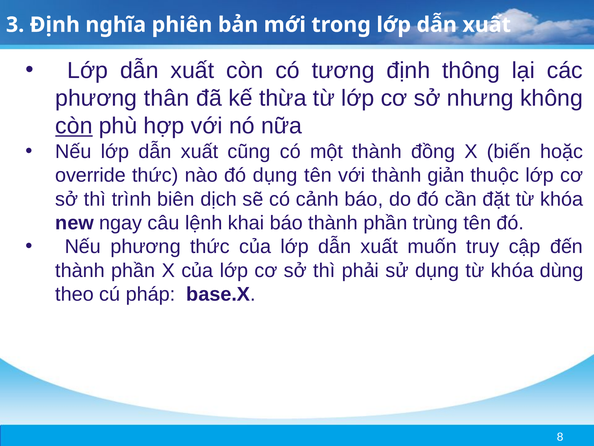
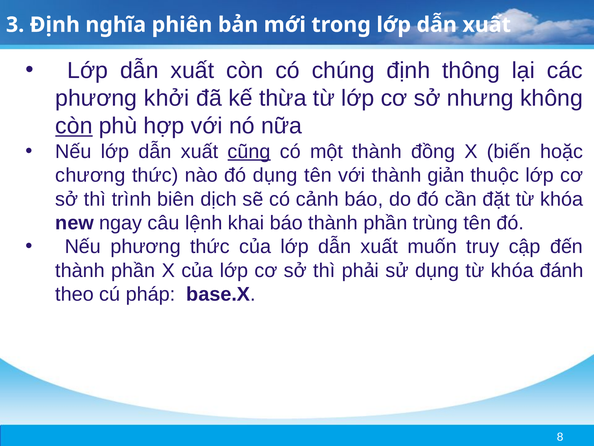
tương: tương -> chúng
thân: thân -> khởi
cũng underline: none -> present
override: override -> chương
dùng: dùng -> đánh
